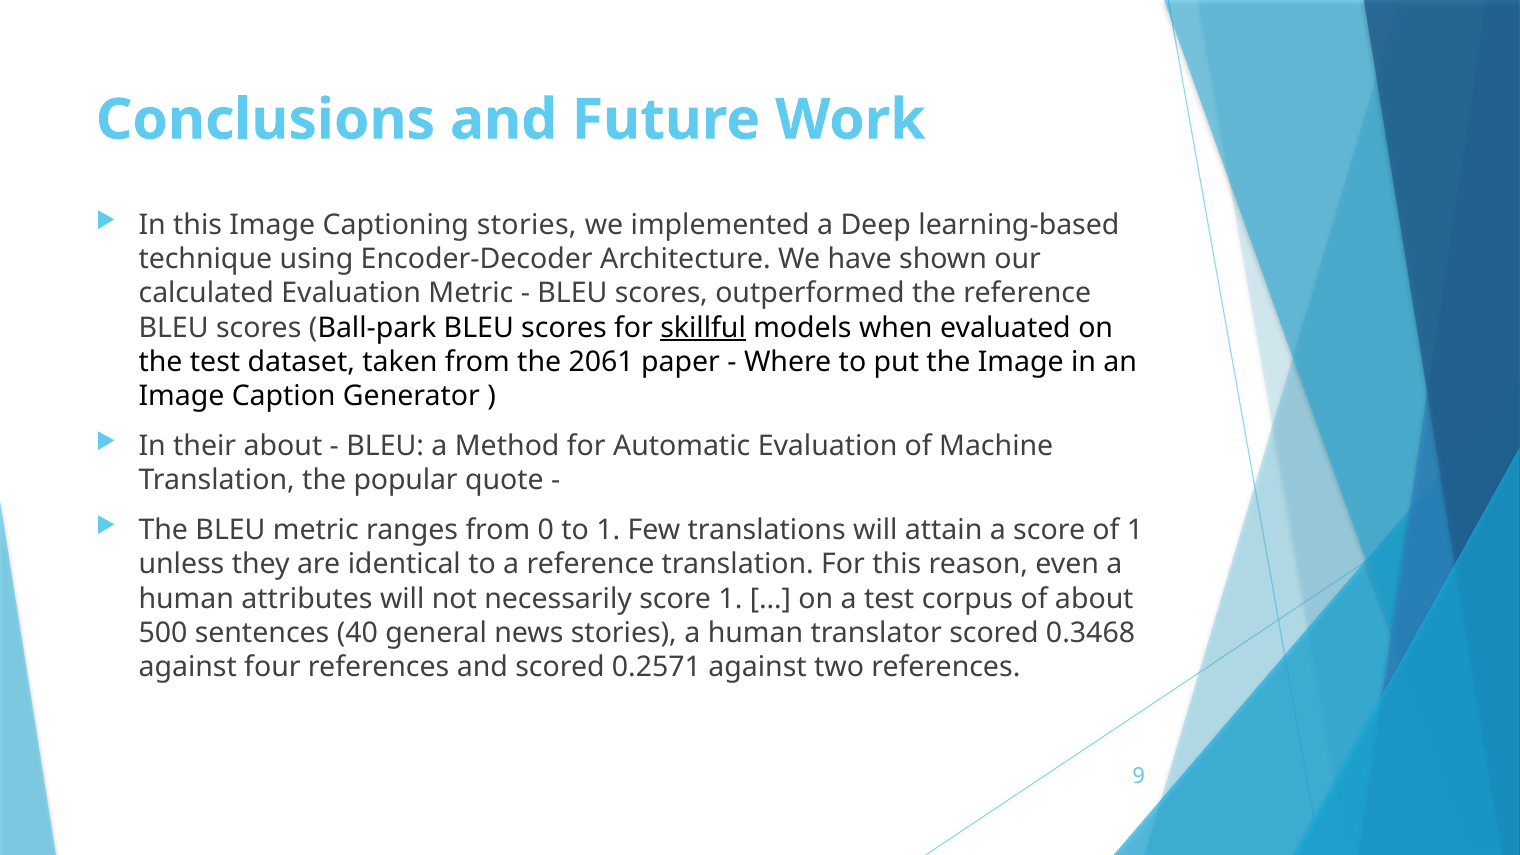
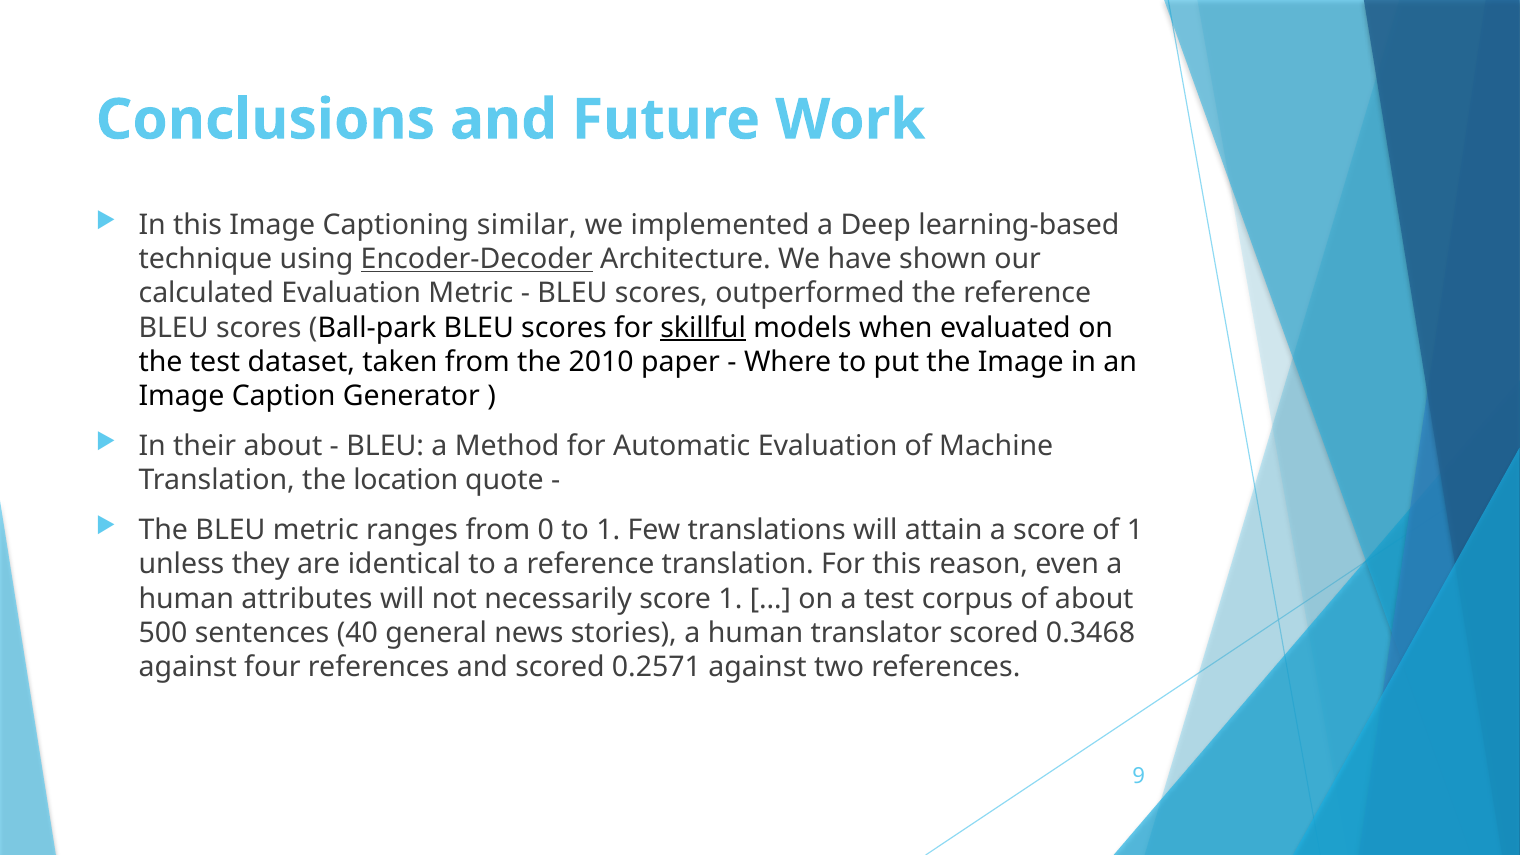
Captioning stories: stories -> similar
Encoder-Decoder underline: none -> present
2061: 2061 -> 2010
popular: popular -> location
